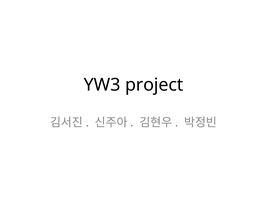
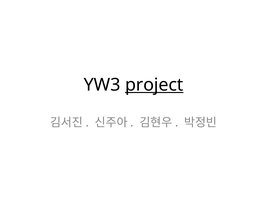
project underline: none -> present
